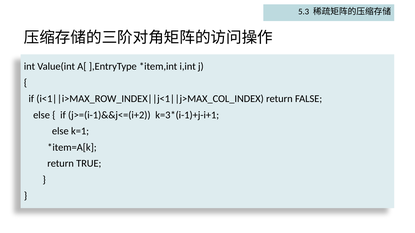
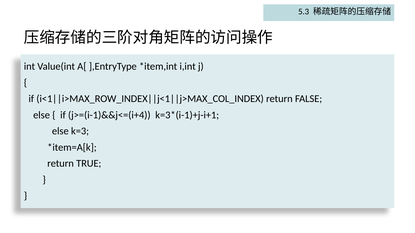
j>=(i-1)&&j<=(i+2: j>=(i-1)&&j<=(i+2 -> j>=(i-1)&&j<=(i+4
k=1: k=1 -> k=3
